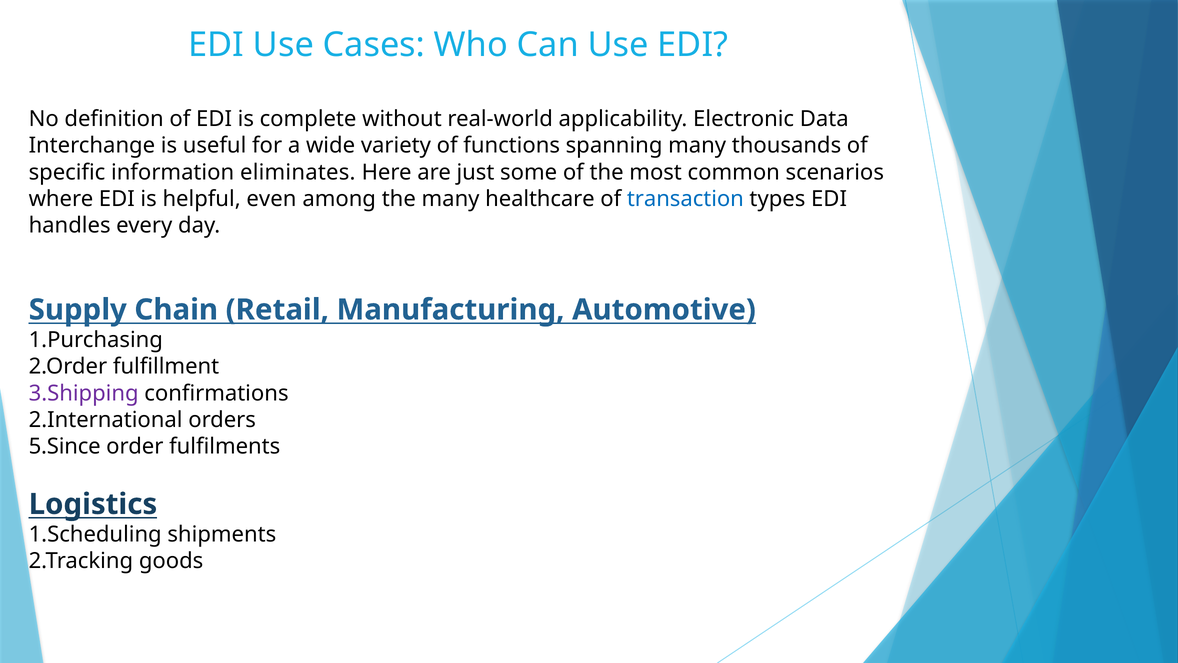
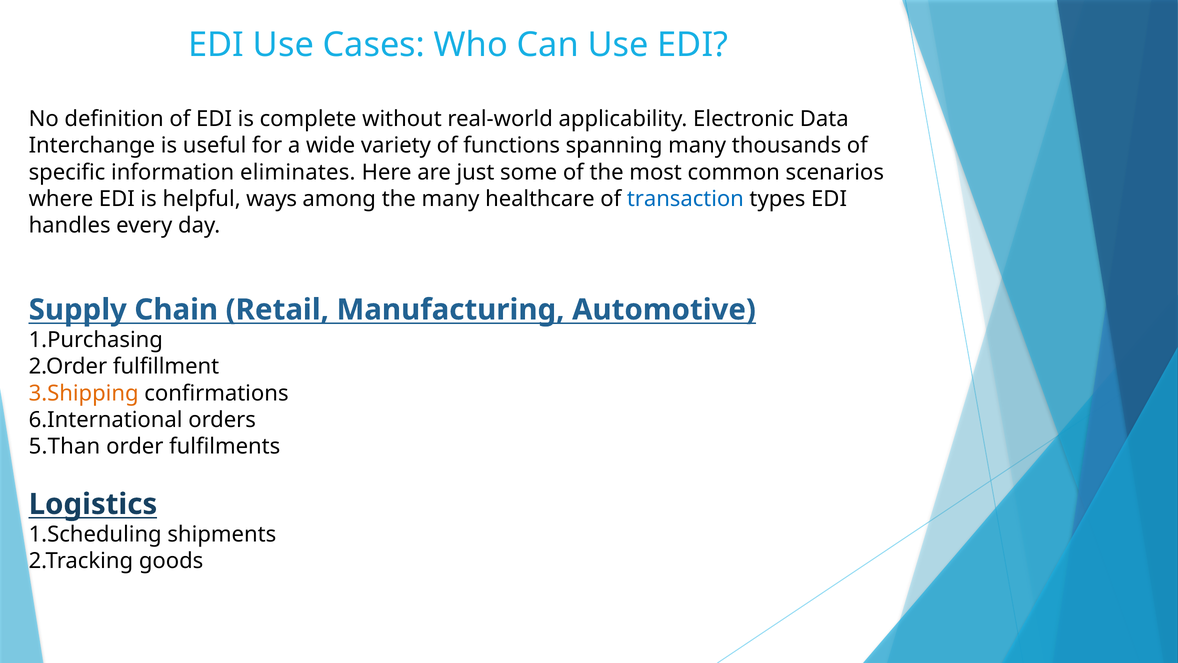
even: even -> ways
3.Shipping colour: purple -> orange
2.International: 2.International -> 6.International
5.Since: 5.Since -> 5.Than
